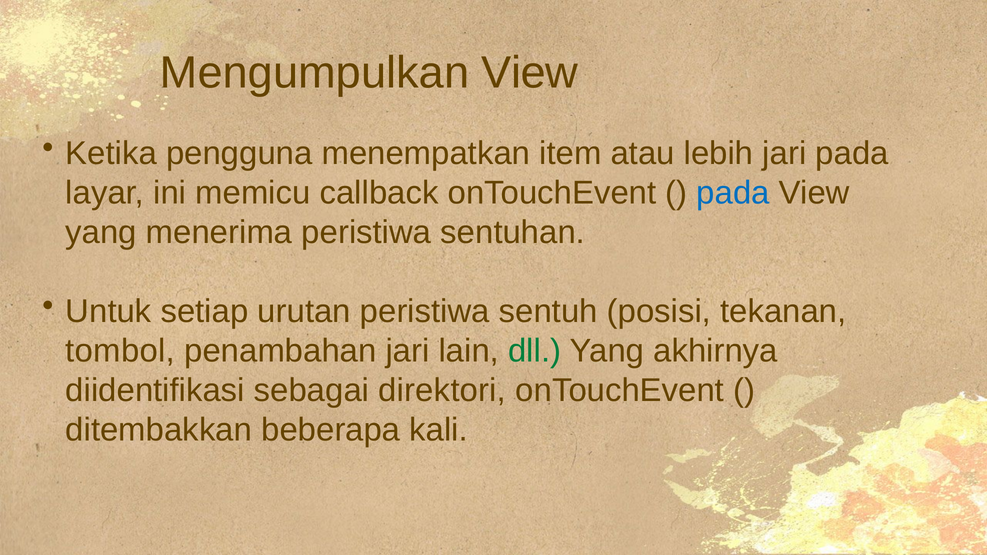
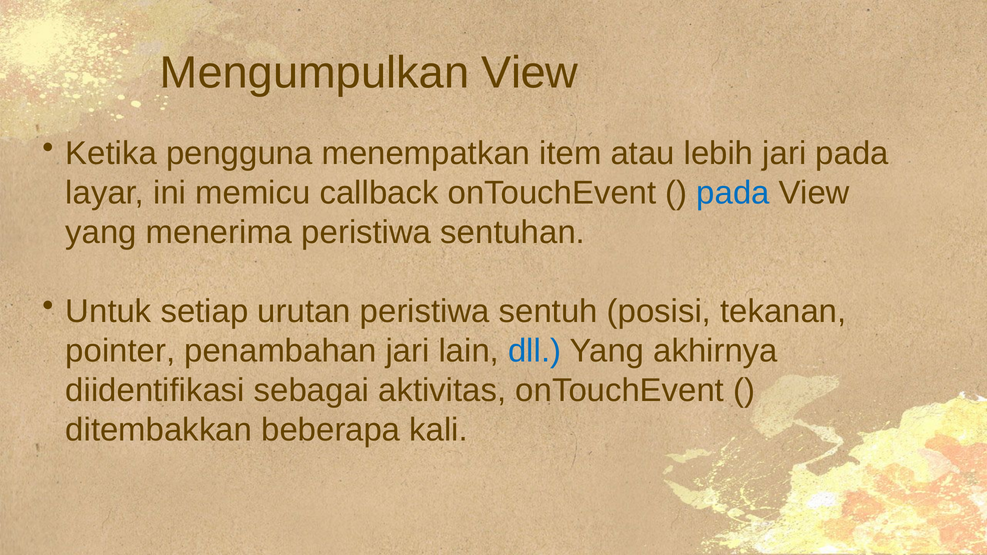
tombol: tombol -> pointer
dll colour: green -> blue
direktori: direktori -> aktivitas
